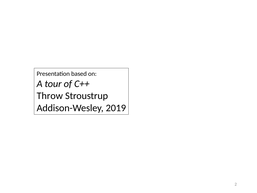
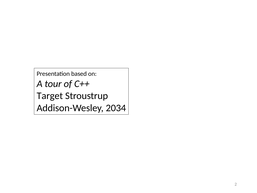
Throw: Throw -> Target
2019: 2019 -> 2034
